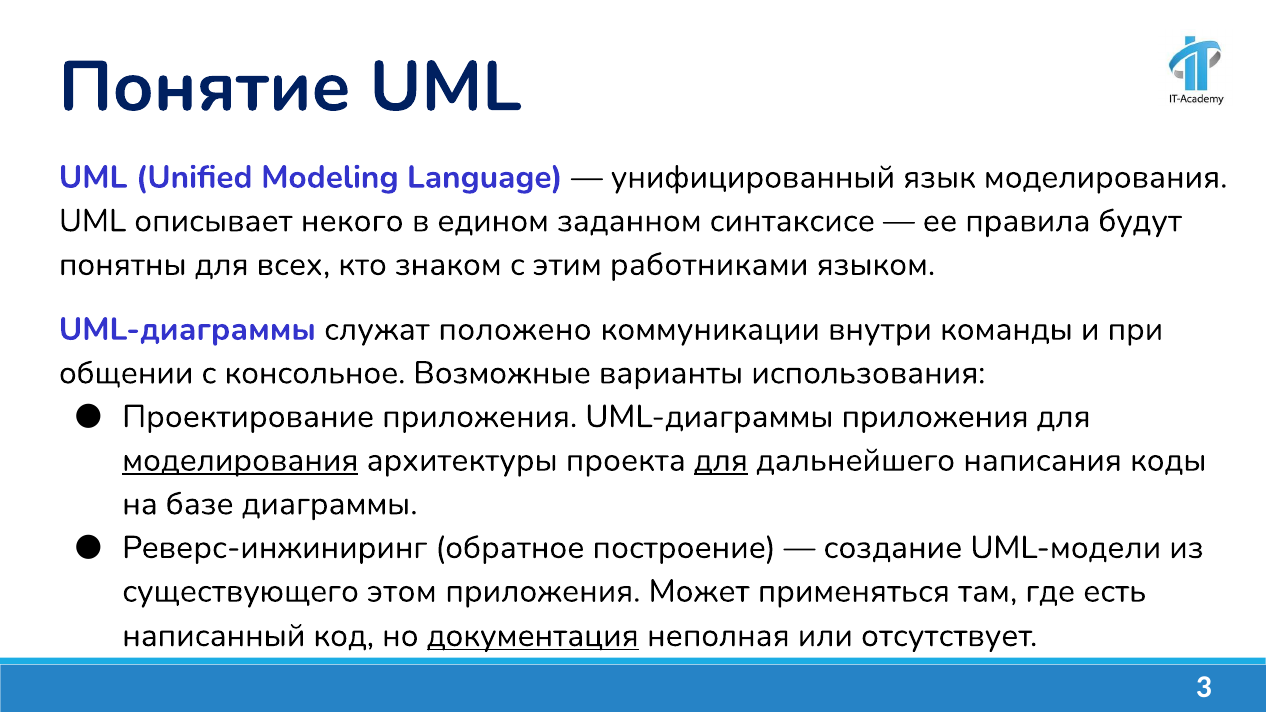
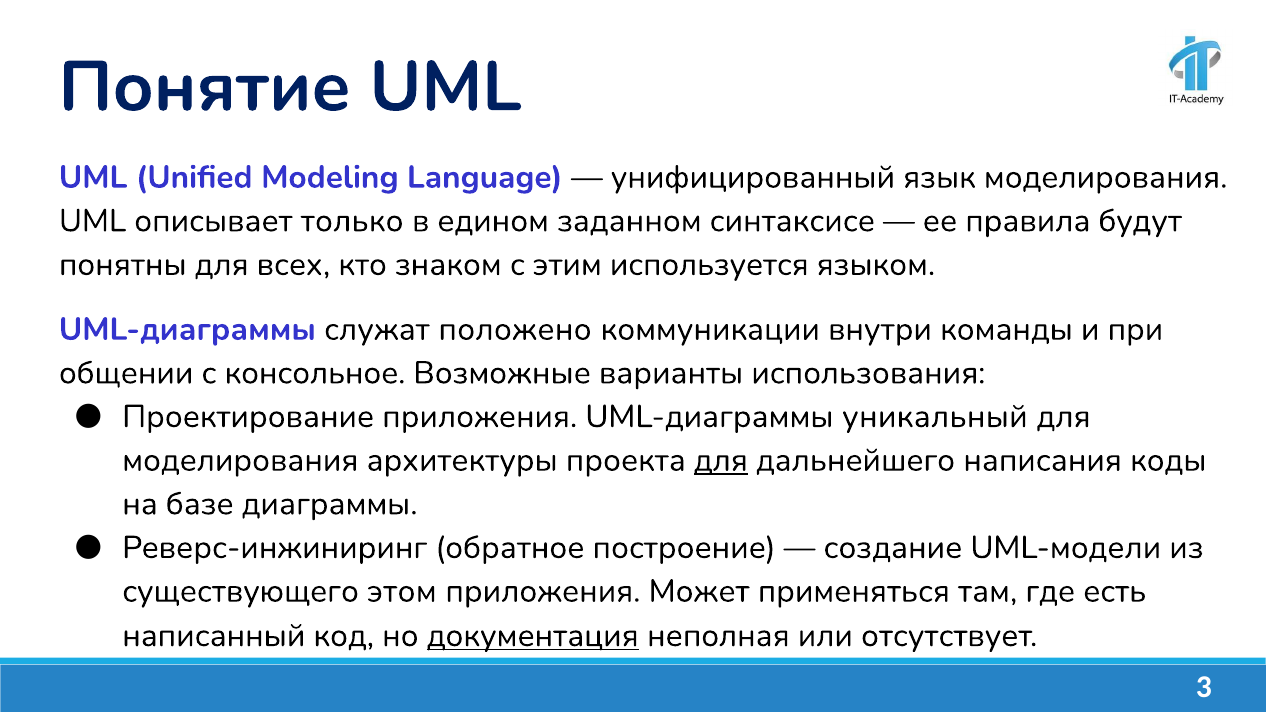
некого: некого -> только
работниками: работниками -> используется
UML-диаграммы приложения: приложения -> уникальный
моделирования at (240, 460) underline: present -> none
